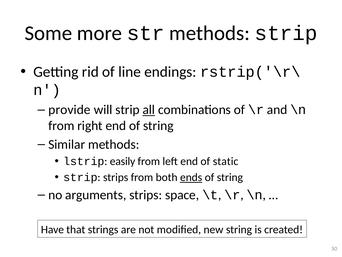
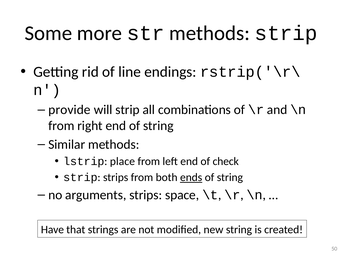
all underline: present -> none
easily: easily -> place
static: static -> check
